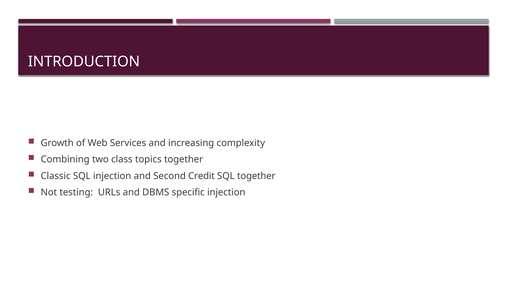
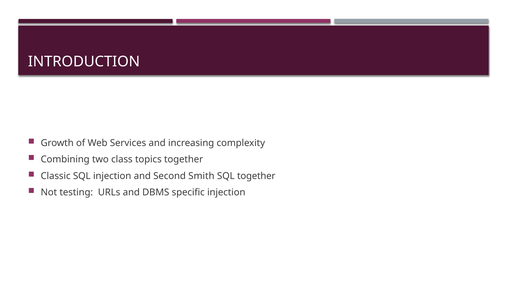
Credit: Credit -> Smith
